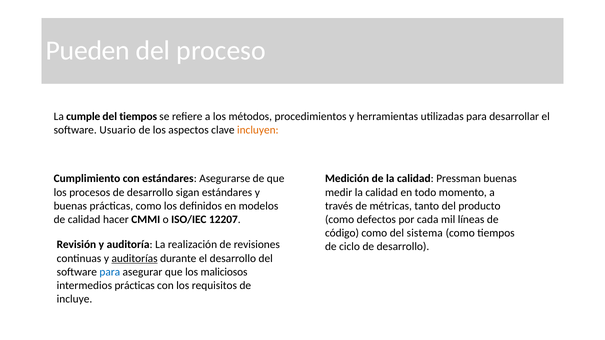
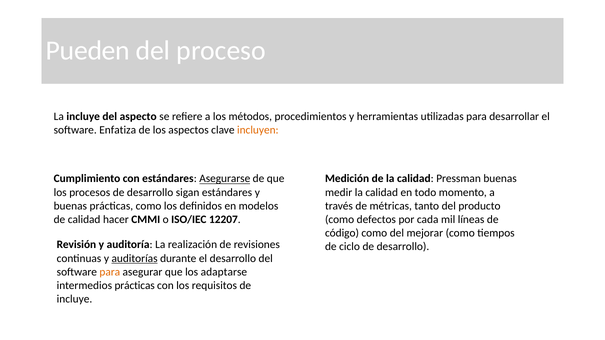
La cumple: cumple -> incluye
del tiempos: tiempos -> aspecto
Usuario: Usuario -> Enfatiza
Asegurarse underline: none -> present
sistema: sistema -> mejorar
para at (110, 272) colour: blue -> orange
maliciosos: maliciosos -> adaptarse
